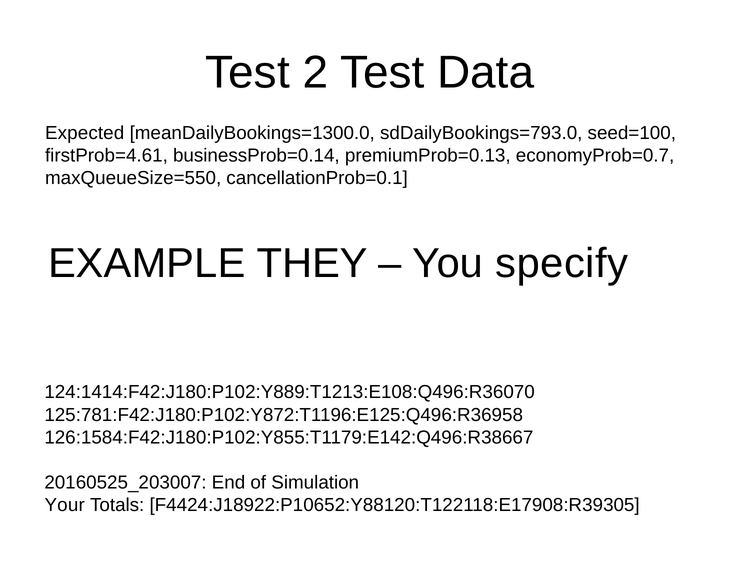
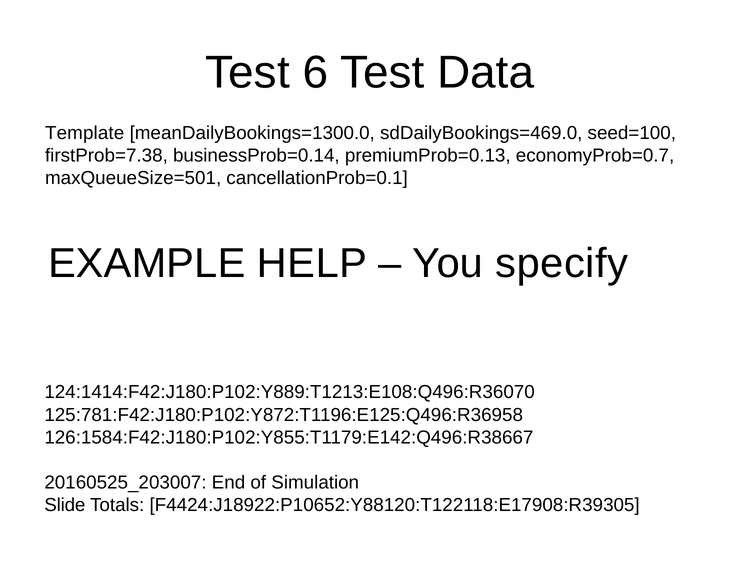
2: 2 -> 6
Expected: Expected -> Template
sdDailyBookings=793.0: sdDailyBookings=793.0 -> sdDailyBookings=469.0
firstProb=4.61: firstProb=4.61 -> firstProb=7.38
maxQueueSize=550: maxQueueSize=550 -> maxQueueSize=501
THEY: THEY -> HELP
Your: Your -> Slide
